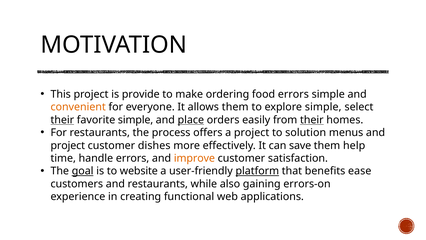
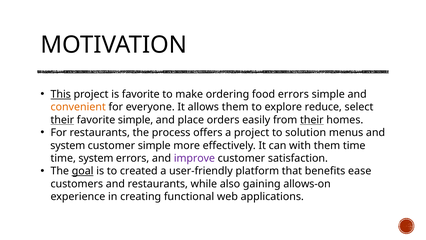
This underline: none -> present
is provide: provide -> favorite
explore simple: simple -> reduce
place underline: present -> none
project at (68, 145): project -> system
customer dishes: dishes -> simple
save: save -> with
them help: help -> time
time handle: handle -> system
improve colour: orange -> purple
website: website -> created
platform underline: present -> none
errors-on: errors-on -> allows-on
